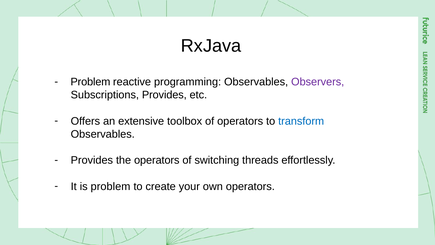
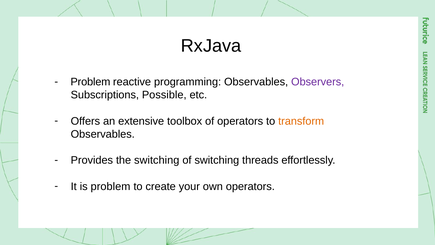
Subscriptions Provides: Provides -> Possible
transform colour: blue -> orange
the operators: operators -> switching
